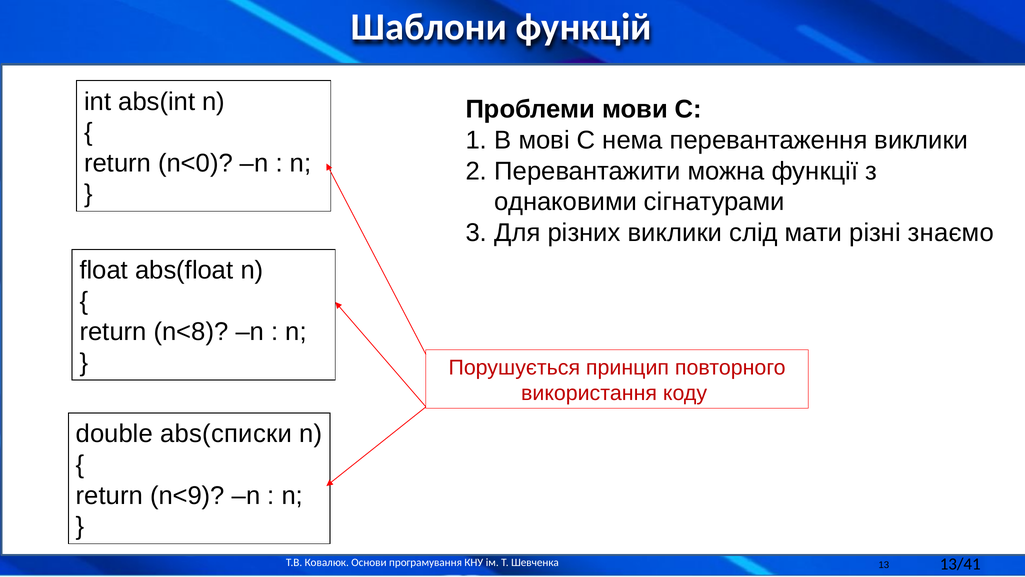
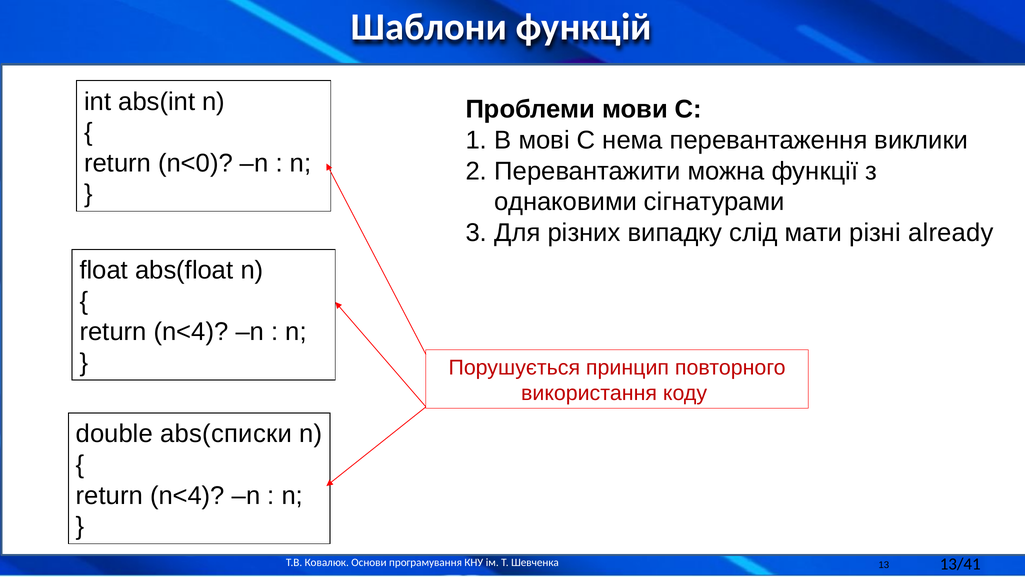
різних виклики: виклики -> випадку
знаємо: знаємо -> already
n<8 at (191, 332): n<8 -> n<4
n<9 at (187, 495): n<9 -> n<4
